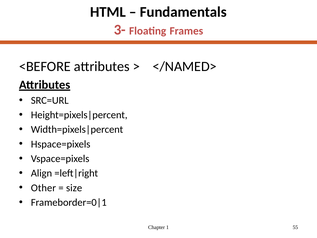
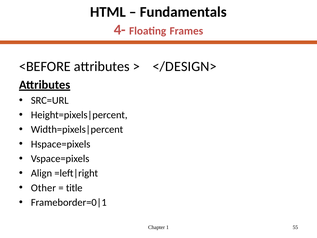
3-: 3- -> 4-
</NAMED>: </NAMED> -> </DESIGN>
size: size -> title
